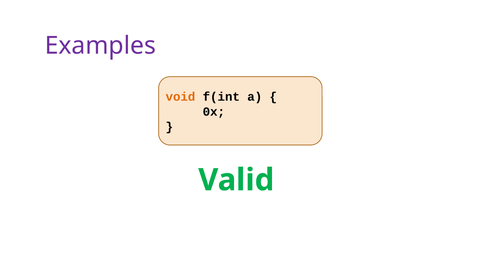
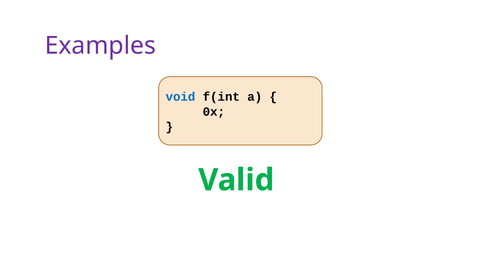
void colour: orange -> blue
